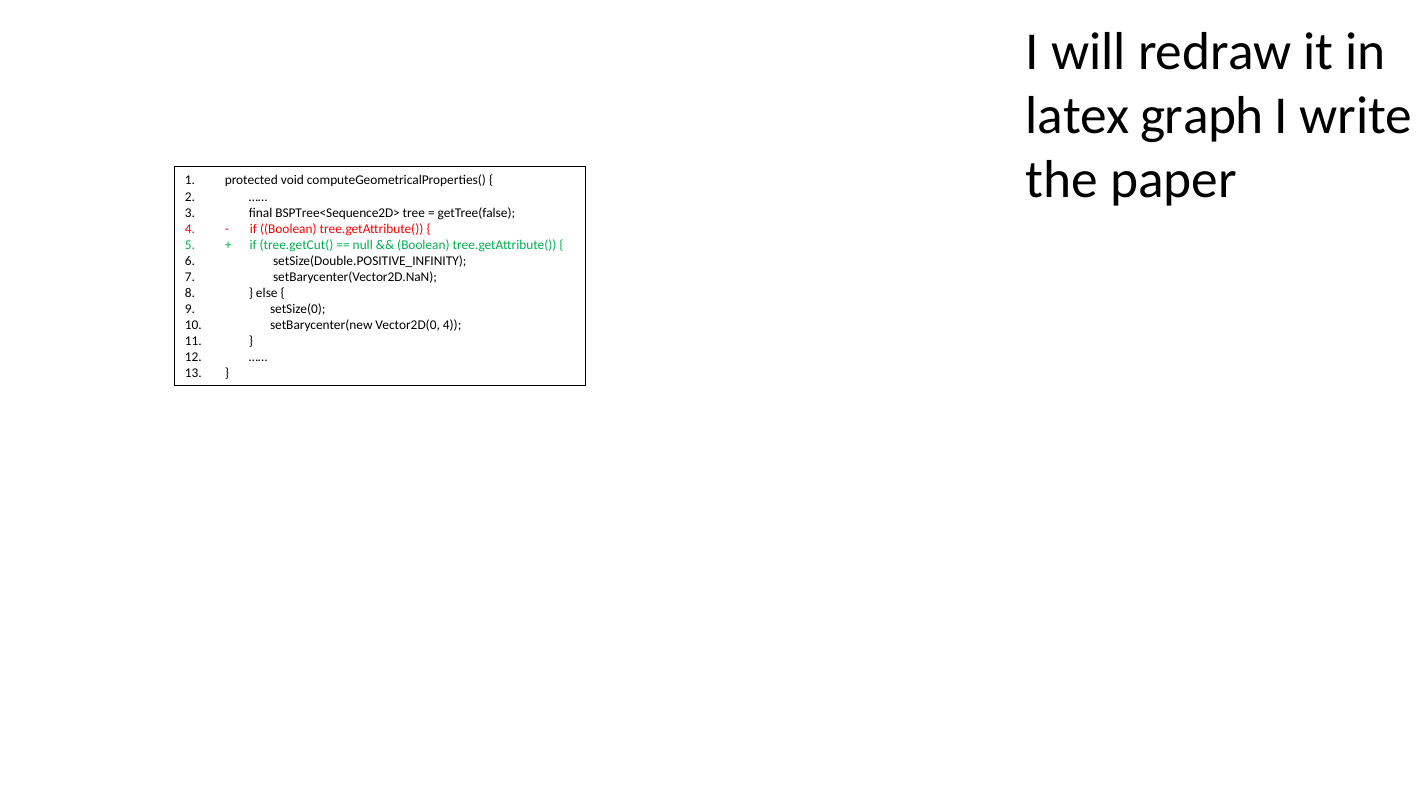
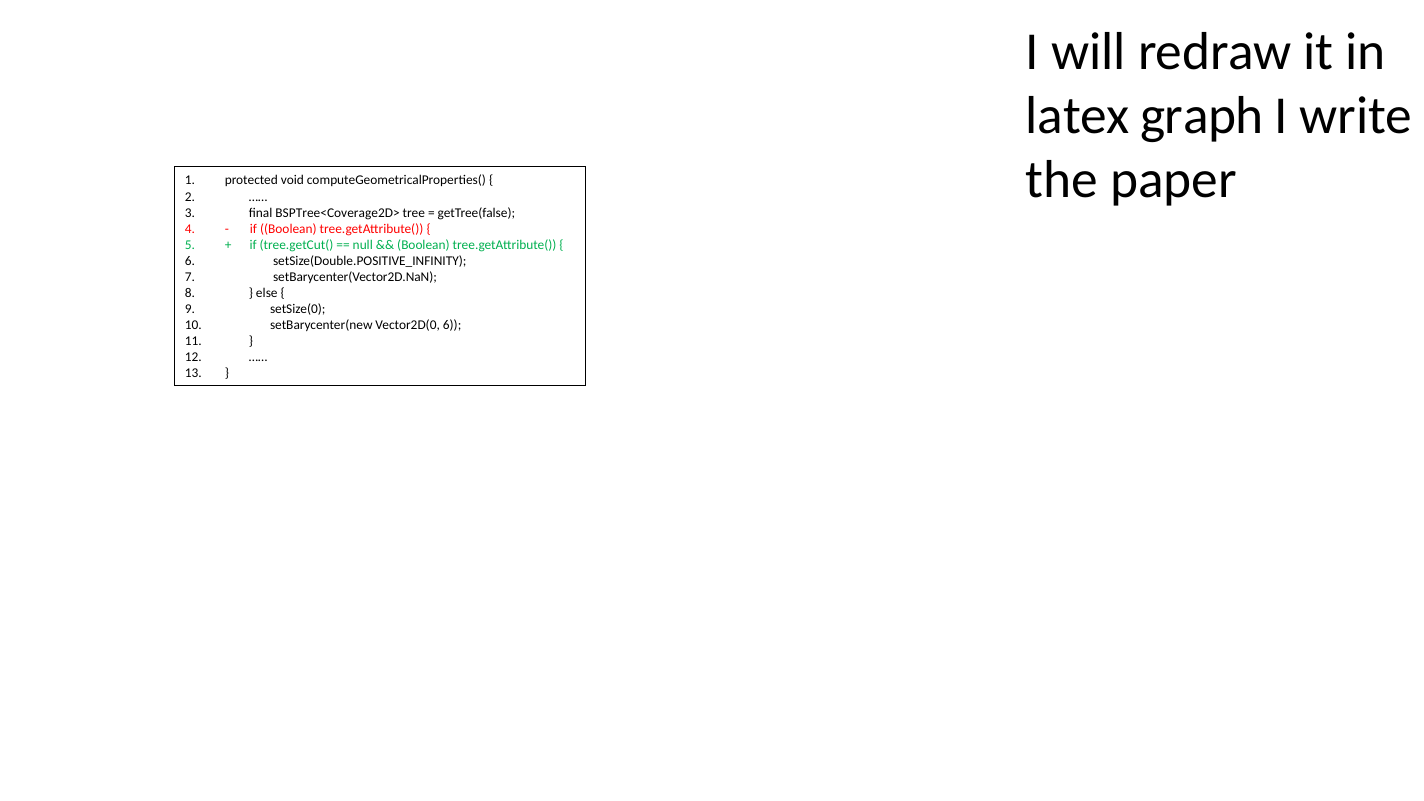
BSPTree<Sequence2D>: BSPTree<Sequence2D> -> BSPTree<Coverage2D>
Vector2D(0 4: 4 -> 6
